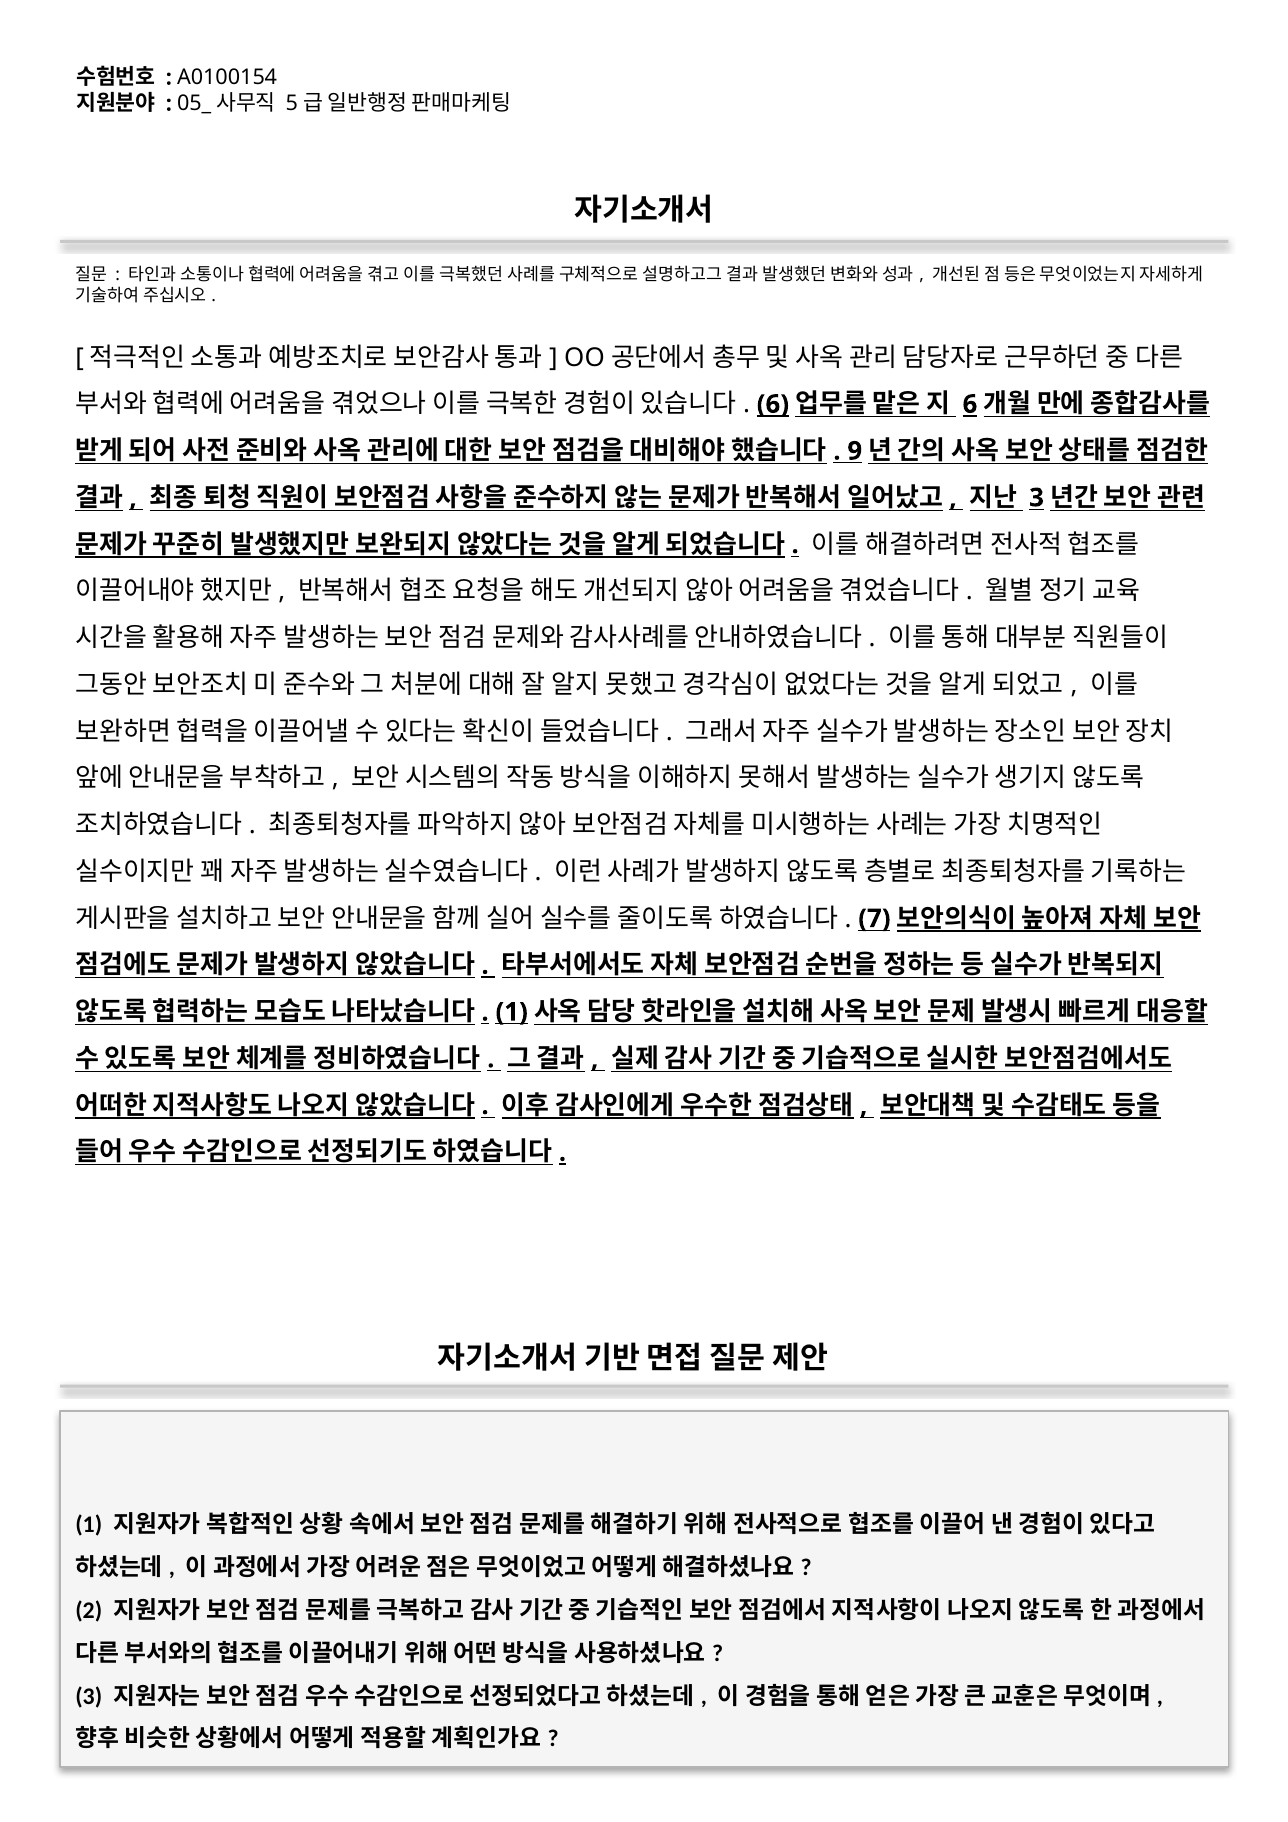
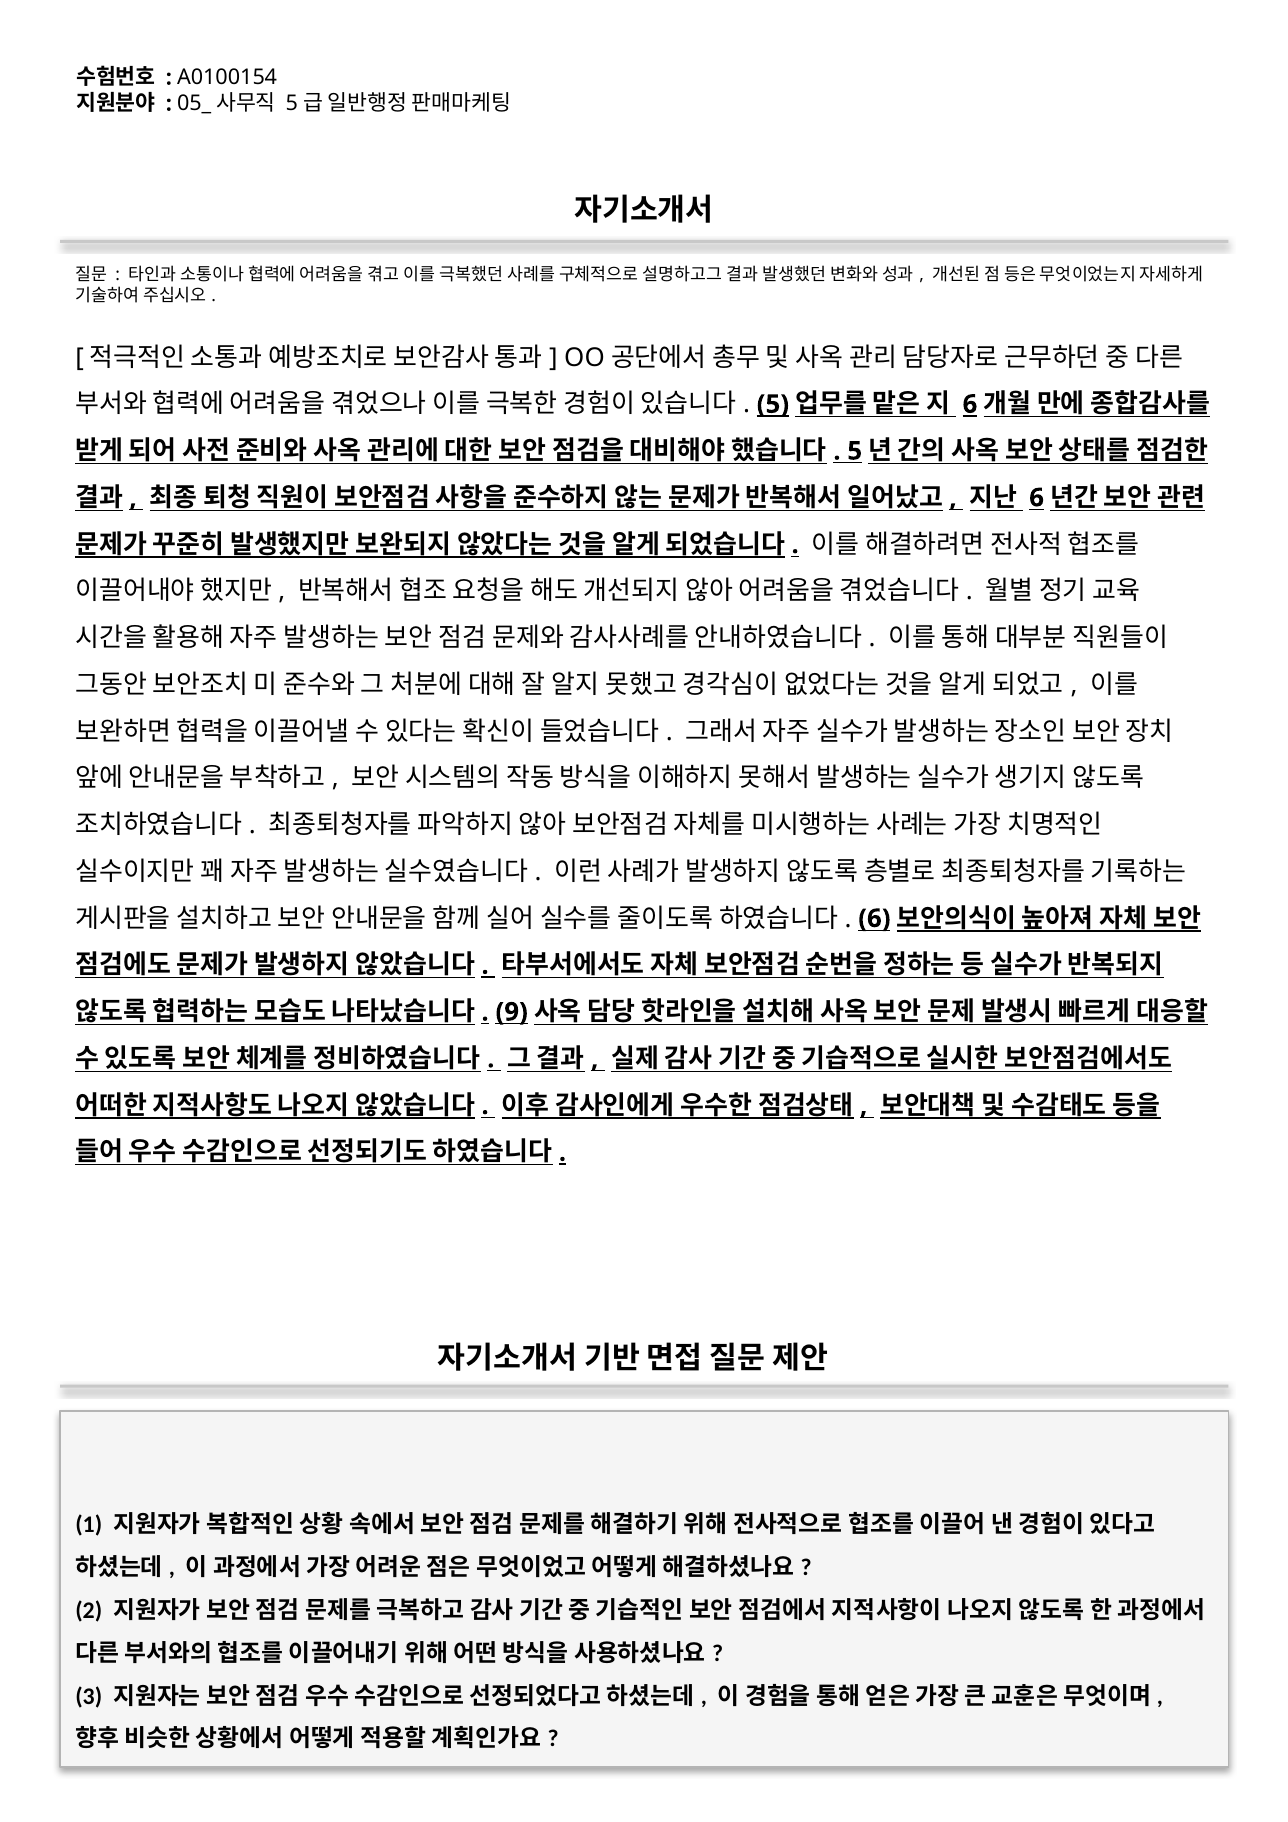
6 at (773, 404): 6 -> 5
9 at (855, 451): 9 -> 5
3 at (1037, 498): 3 -> 6
7 at (874, 918): 7 -> 6
1 at (512, 1012): 1 -> 9
